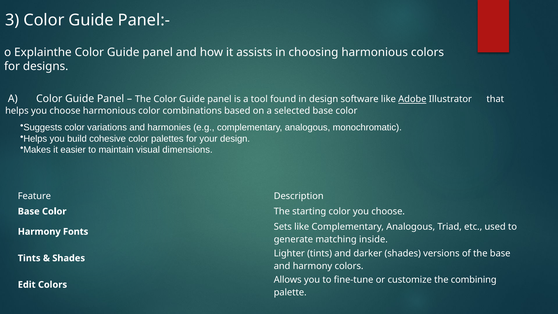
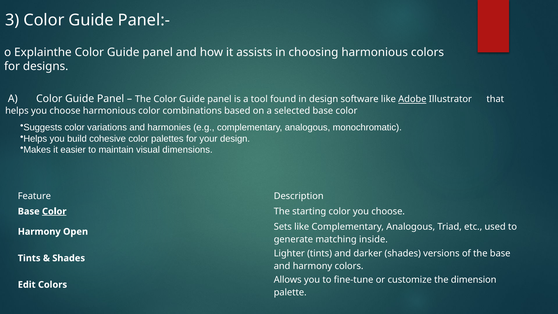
Color at (54, 211) underline: none -> present
Fonts: Fonts -> Open
combining: combining -> dimension
